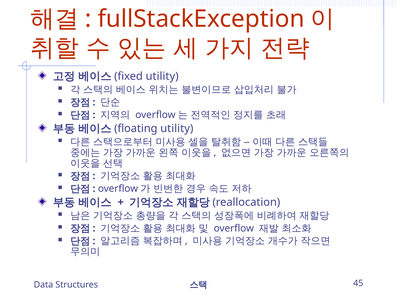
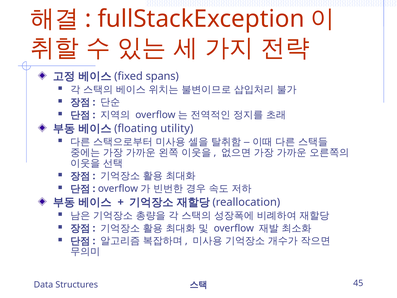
utility at (162, 76): utility -> spans
